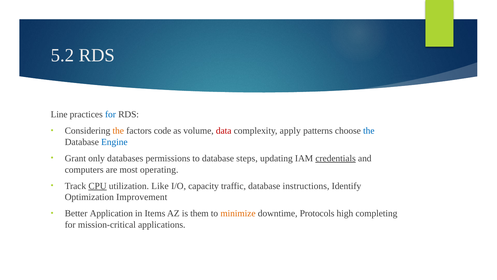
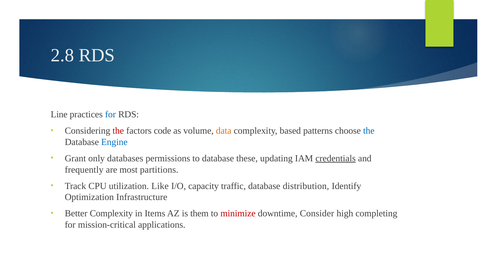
5.2: 5.2 -> 2.8
the at (118, 131) colour: orange -> red
data colour: red -> orange
apply: apply -> based
steps: steps -> these
computers: computers -> frequently
operating: operating -> partitions
CPU underline: present -> none
instructions: instructions -> distribution
Improvement: Improvement -> Infrastructure
Better Application: Application -> Complexity
minimize colour: orange -> red
Protocols: Protocols -> Consider
